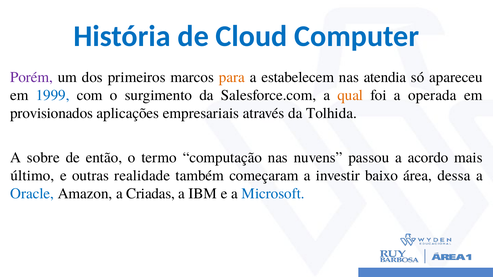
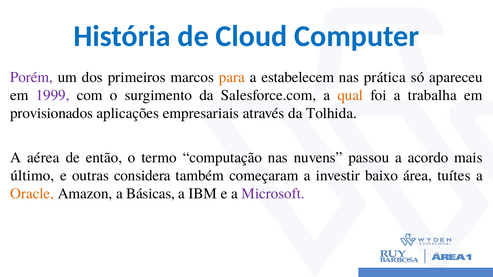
atendia: atendia -> prática
1999 colour: blue -> purple
operada: operada -> trabalha
sobre: sobre -> aérea
realidade: realidade -> considera
dessa: dessa -> tuítes
Oracle colour: blue -> orange
Criadas: Criadas -> Básicas
Microsoft colour: blue -> purple
